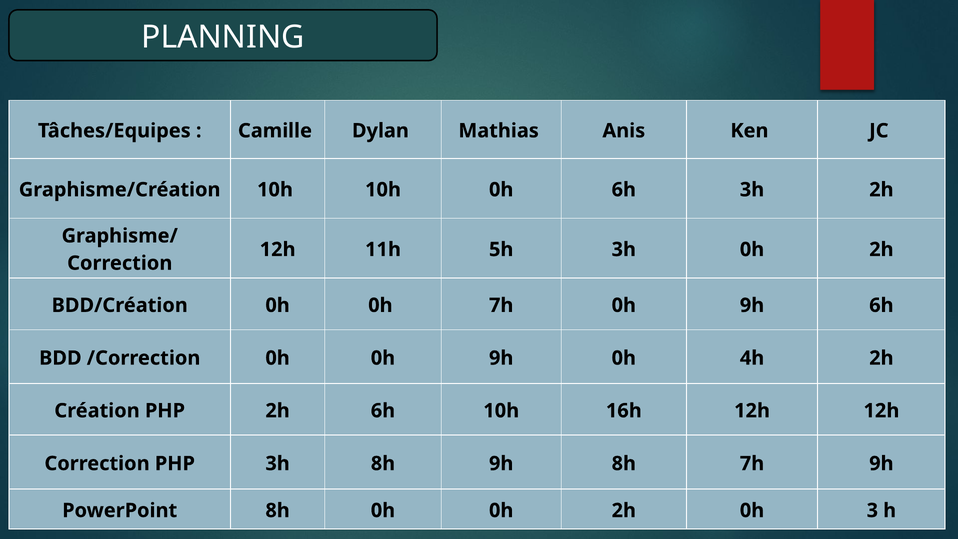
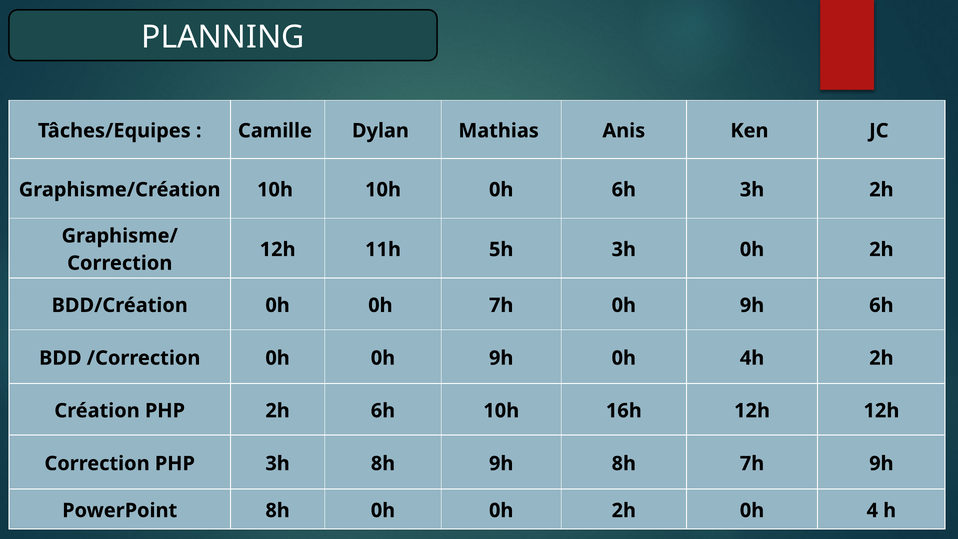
3: 3 -> 4
